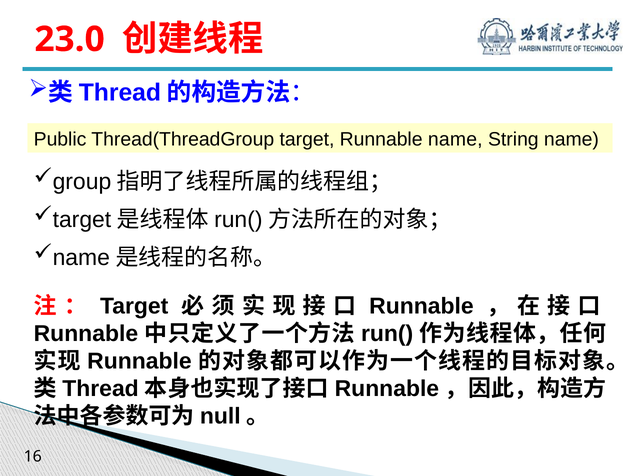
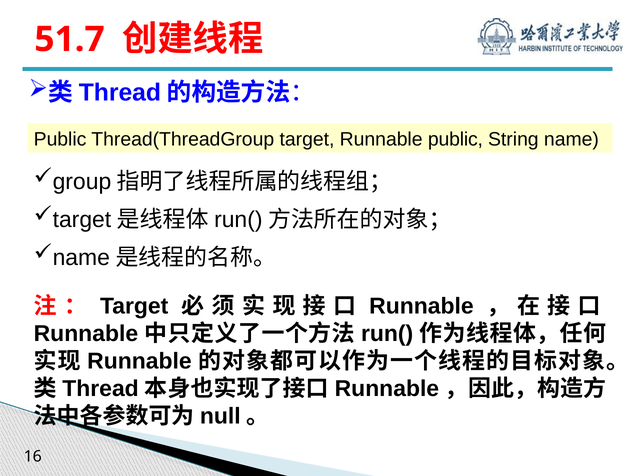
23.0: 23.0 -> 51.7
Runnable name: name -> public
